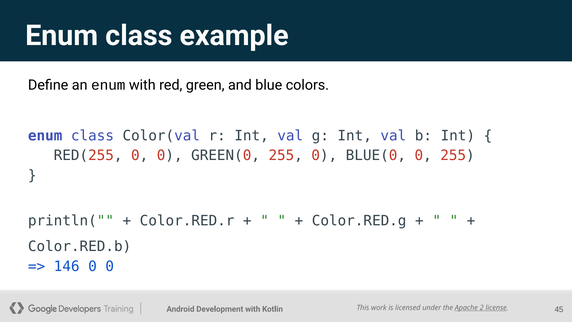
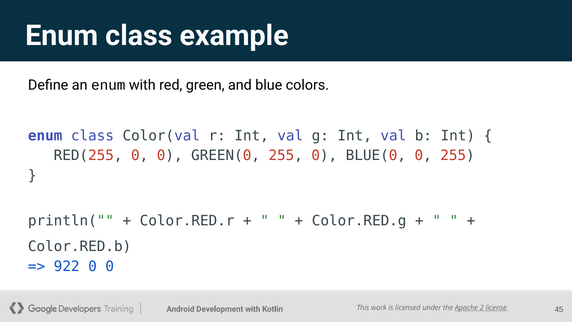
146: 146 -> 922
